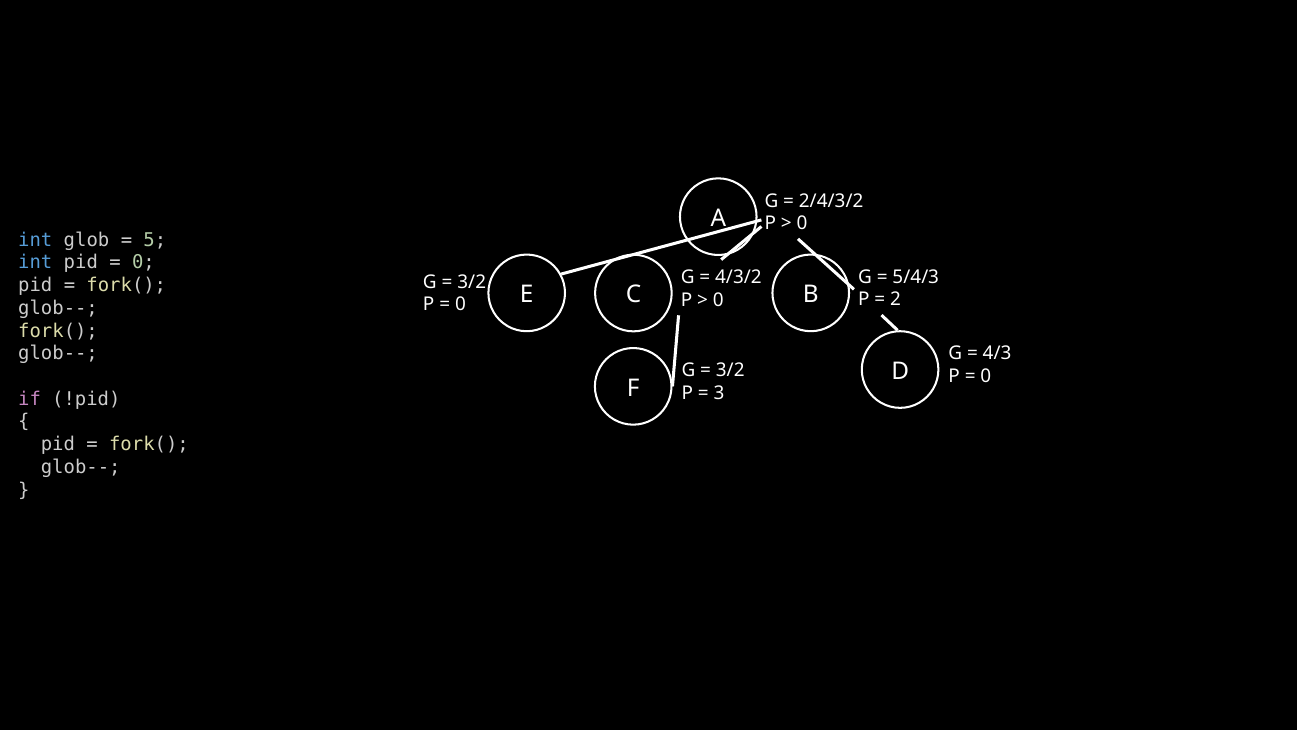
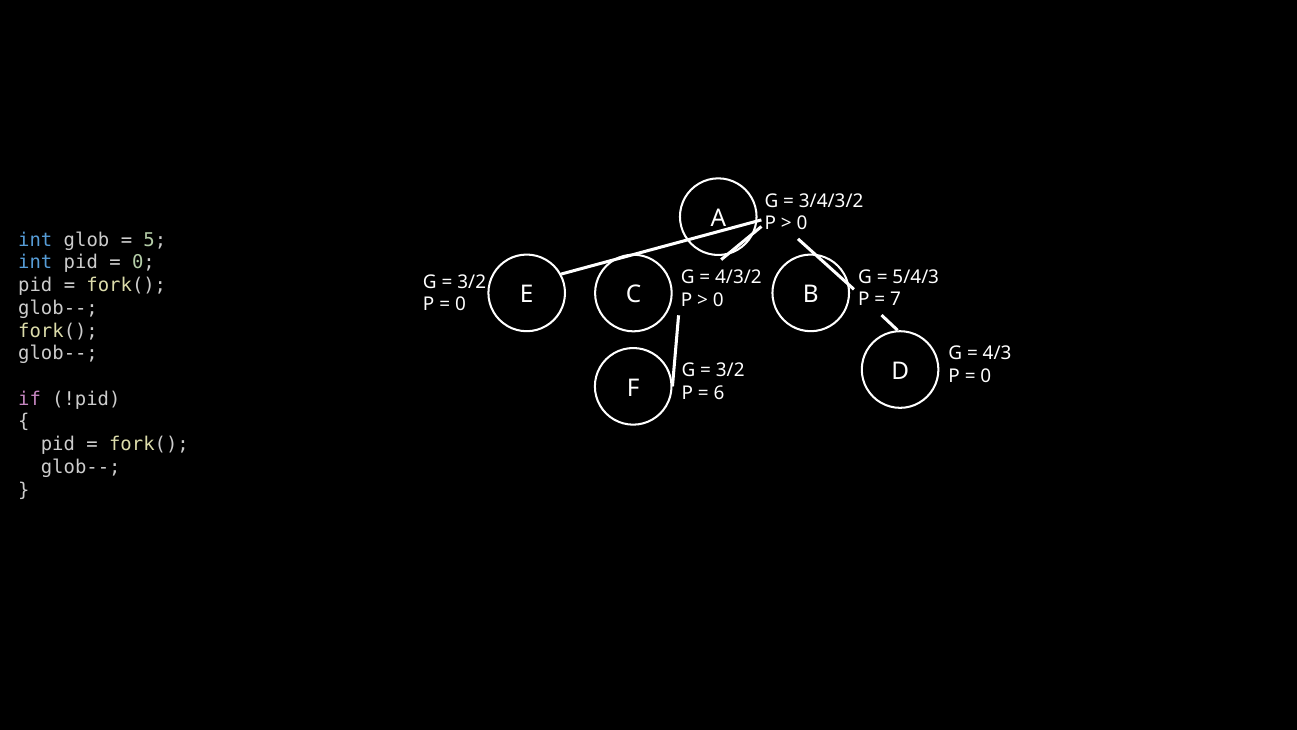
2/4/3/2: 2/4/3/2 -> 3/4/3/2
2: 2 -> 7
3: 3 -> 6
